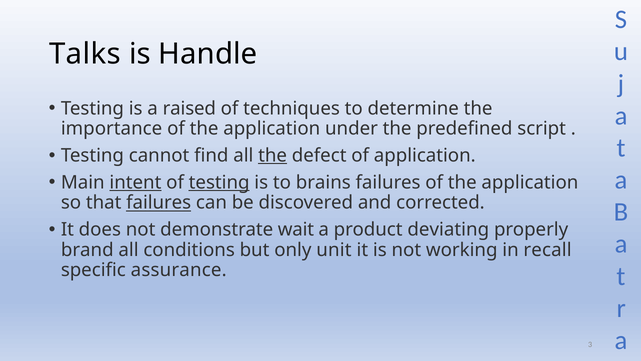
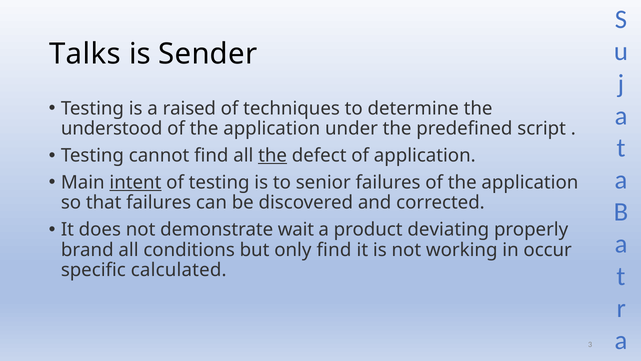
Handle: Handle -> Sender
importance: importance -> understood
testing at (219, 182) underline: present -> none
brains: brains -> senior
failures at (159, 203) underline: present -> none
only unit: unit -> find
recall: recall -> occur
assurance: assurance -> calculated
